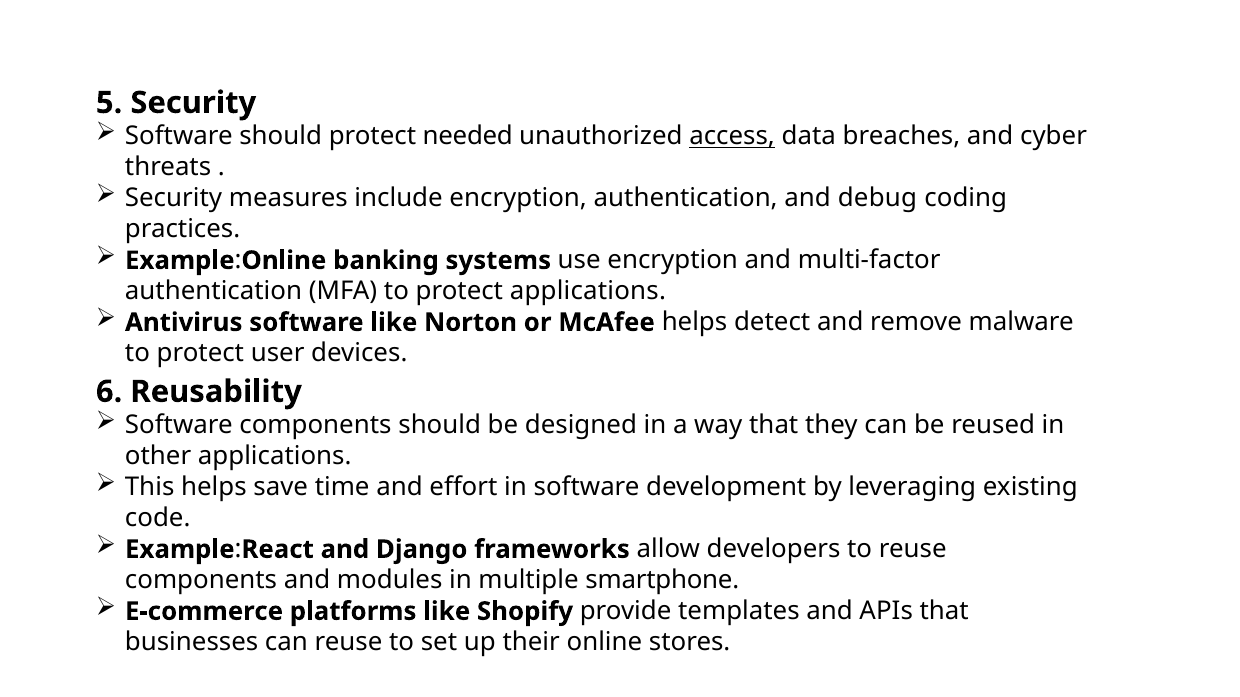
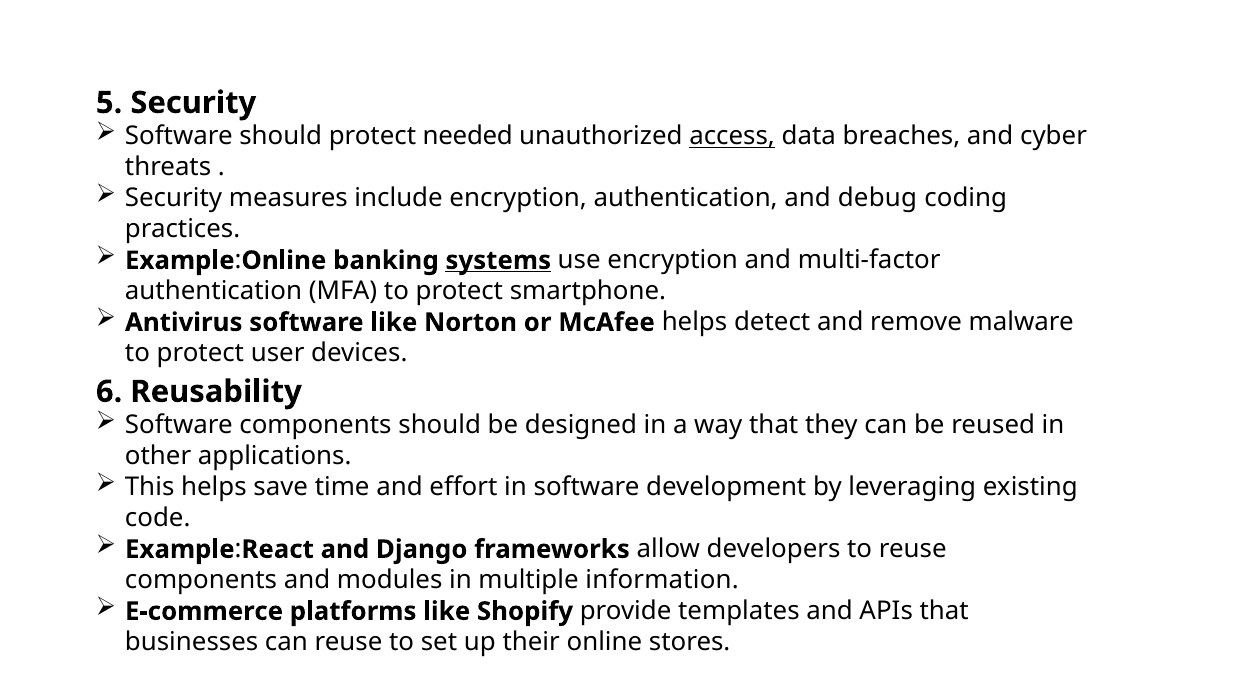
systems underline: none -> present
protect applications: applications -> smartphone
smartphone: smartphone -> information
